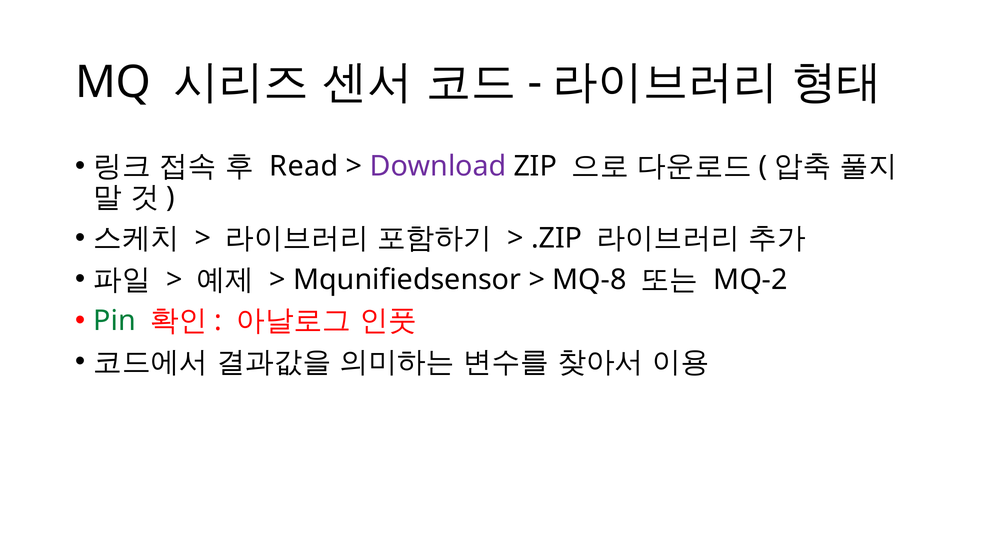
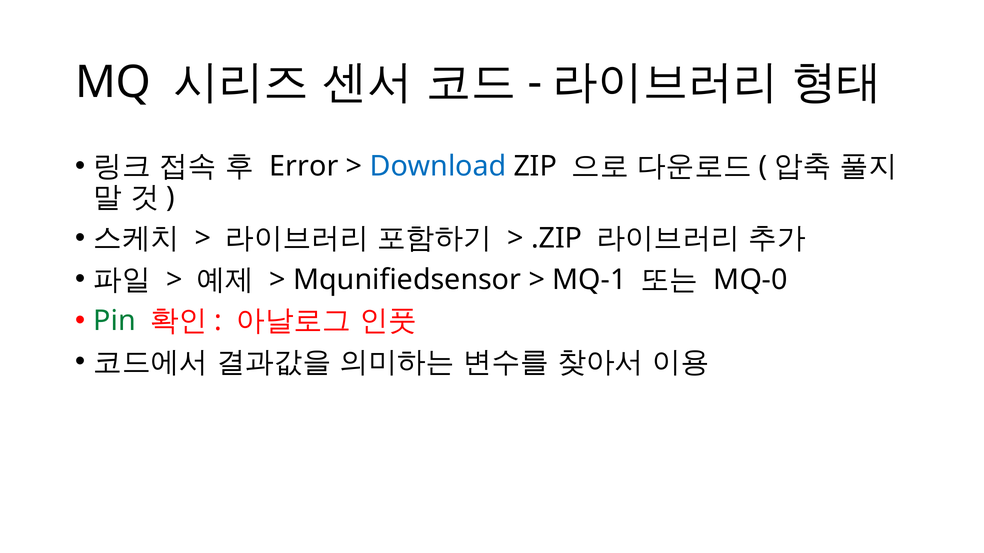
Read: Read -> Error
Download colour: purple -> blue
MQ-8: MQ-8 -> MQ-1
MQ-2: MQ-2 -> MQ-0
